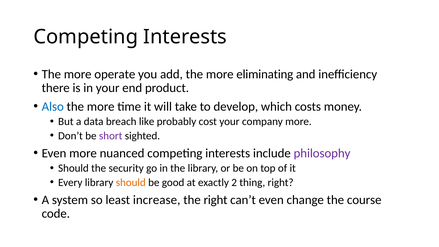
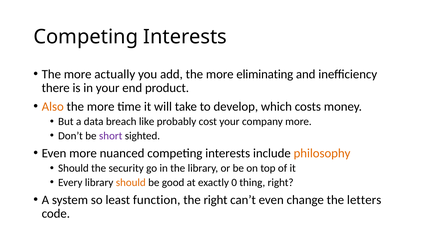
operate: operate -> actually
Also colour: blue -> orange
philosophy colour: purple -> orange
2: 2 -> 0
increase: increase -> function
course: course -> letters
